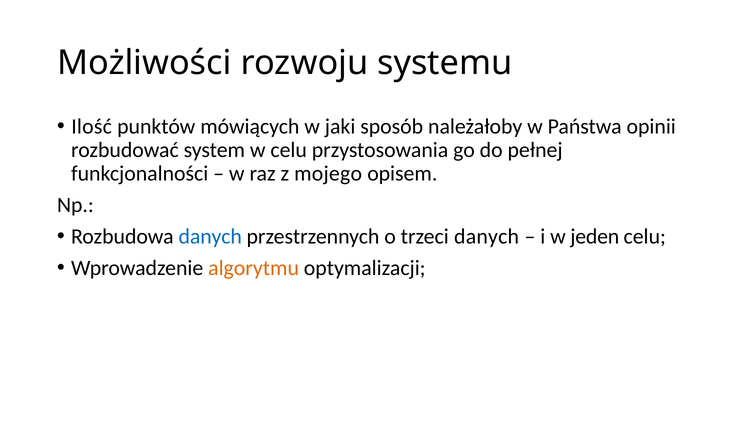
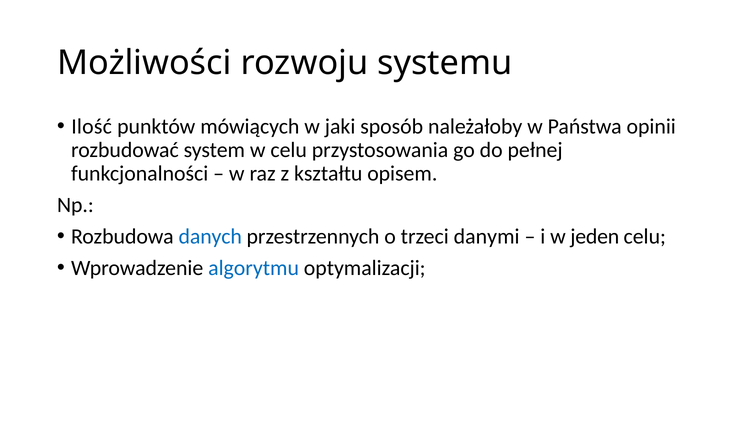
mojego: mojego -> kształtu
trzeci danych: danych -> danymi
algorytmu colour: orange -> blue
